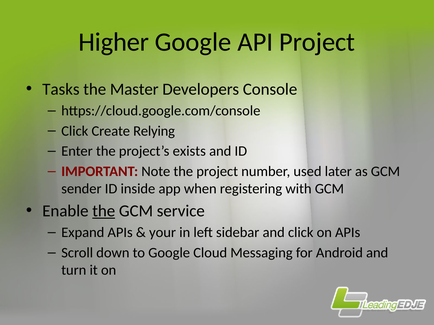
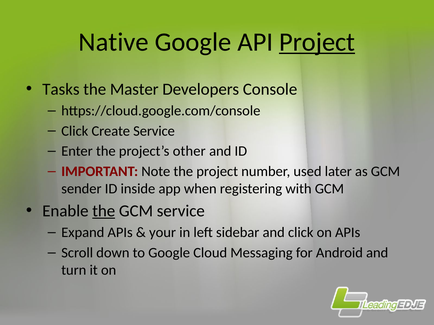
Higher: Higher -> Native
Project at (317, 42) underline: none -> present
Create Relying: Relying -> Service
exists: exists -> other
